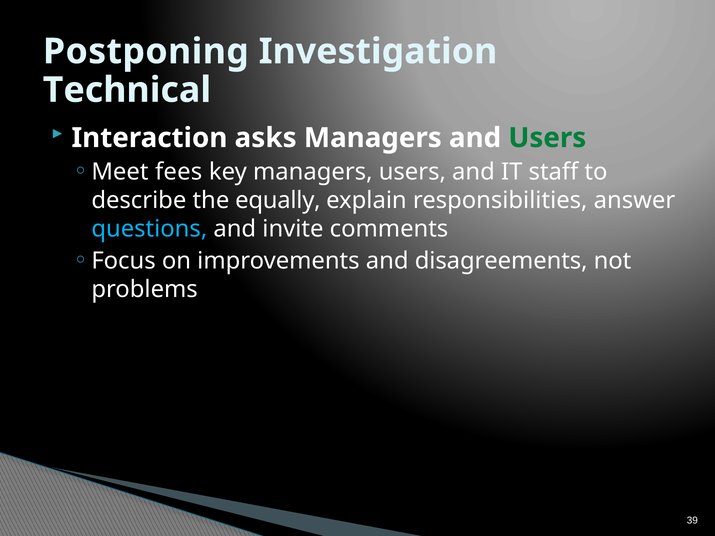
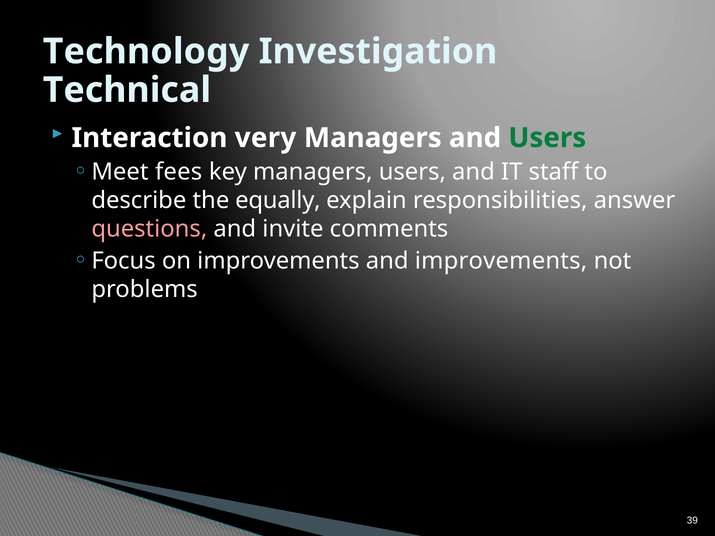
Postponing: Postponing -> Technology
asks: asks -> very
questions colour: light blue -> pink
and disagreements: disagreements -> improvements
